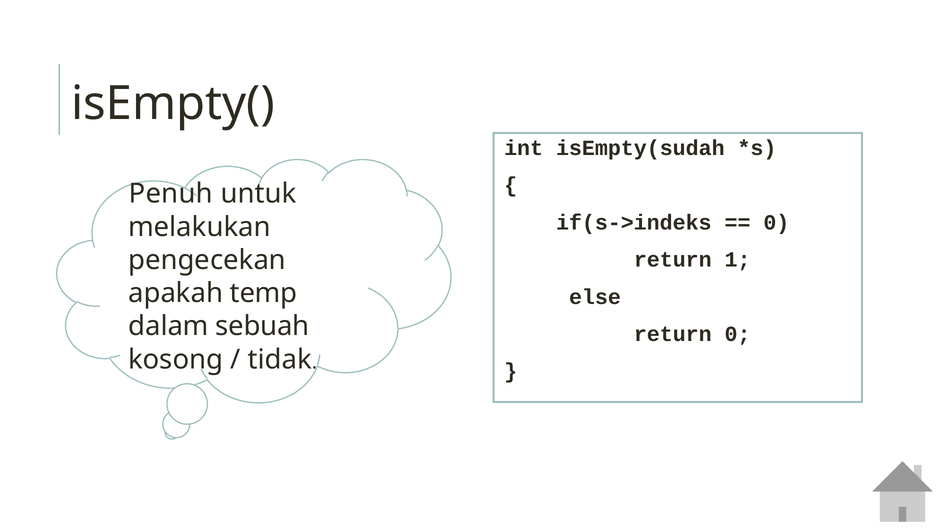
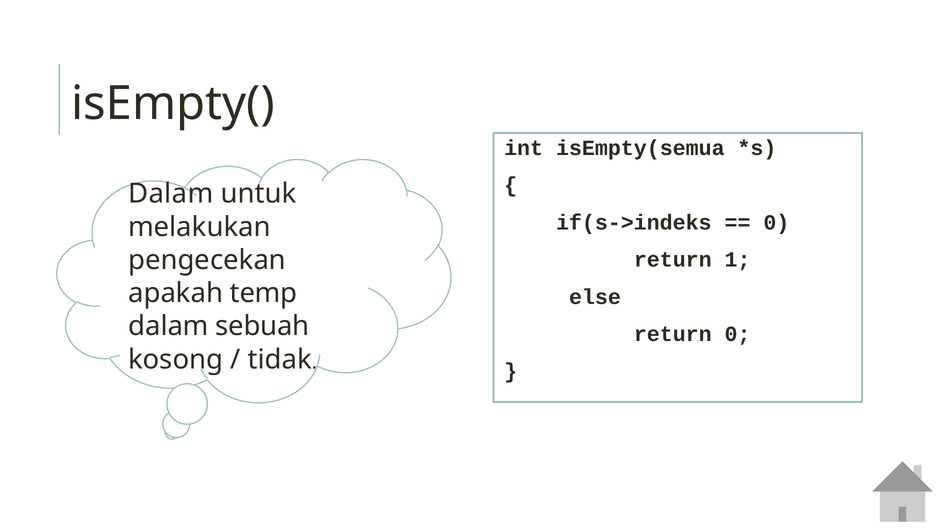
isEmpty(sudah: isEmpty(sudah -> isEmpty(semua
Penuh at (171, 194): Penuh -> Dalam
